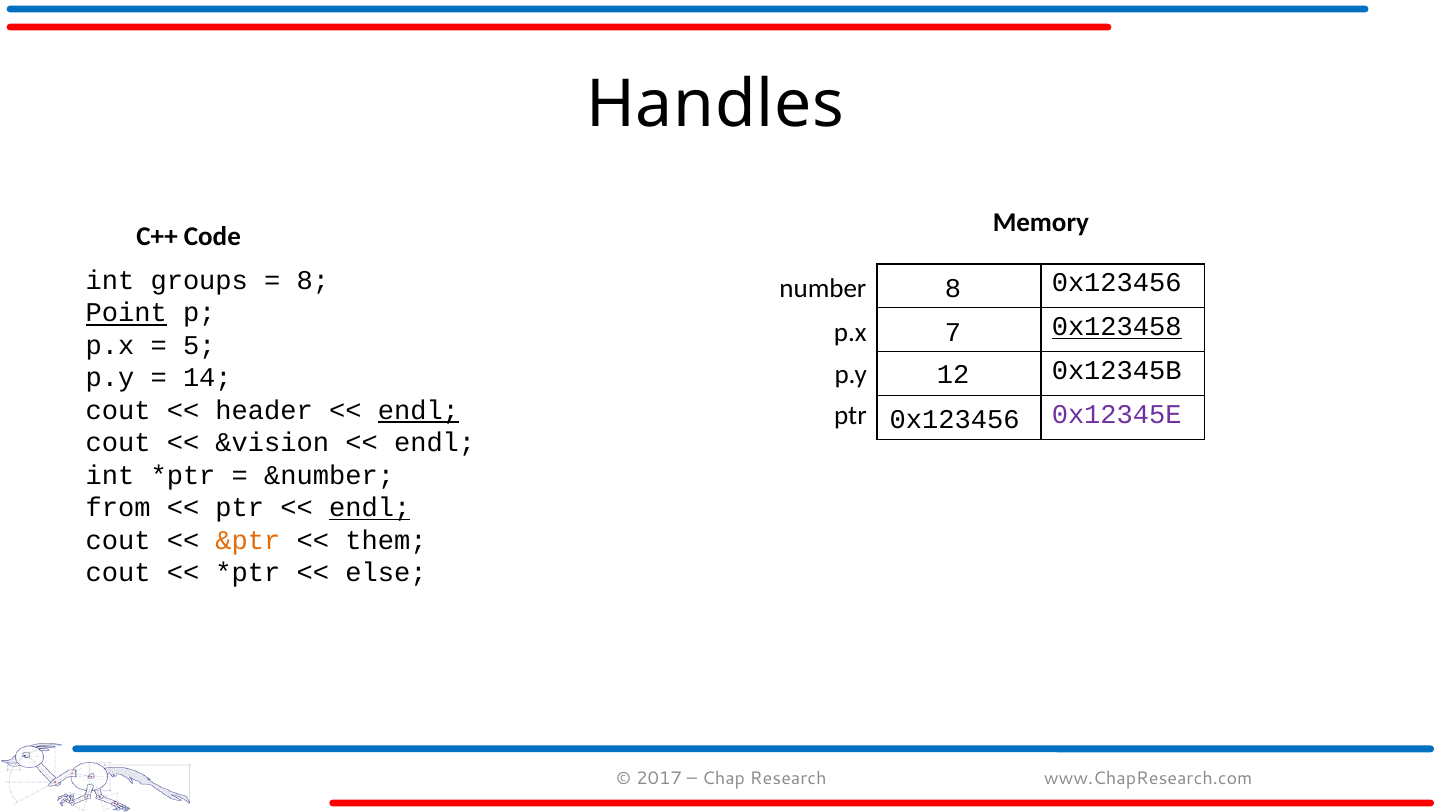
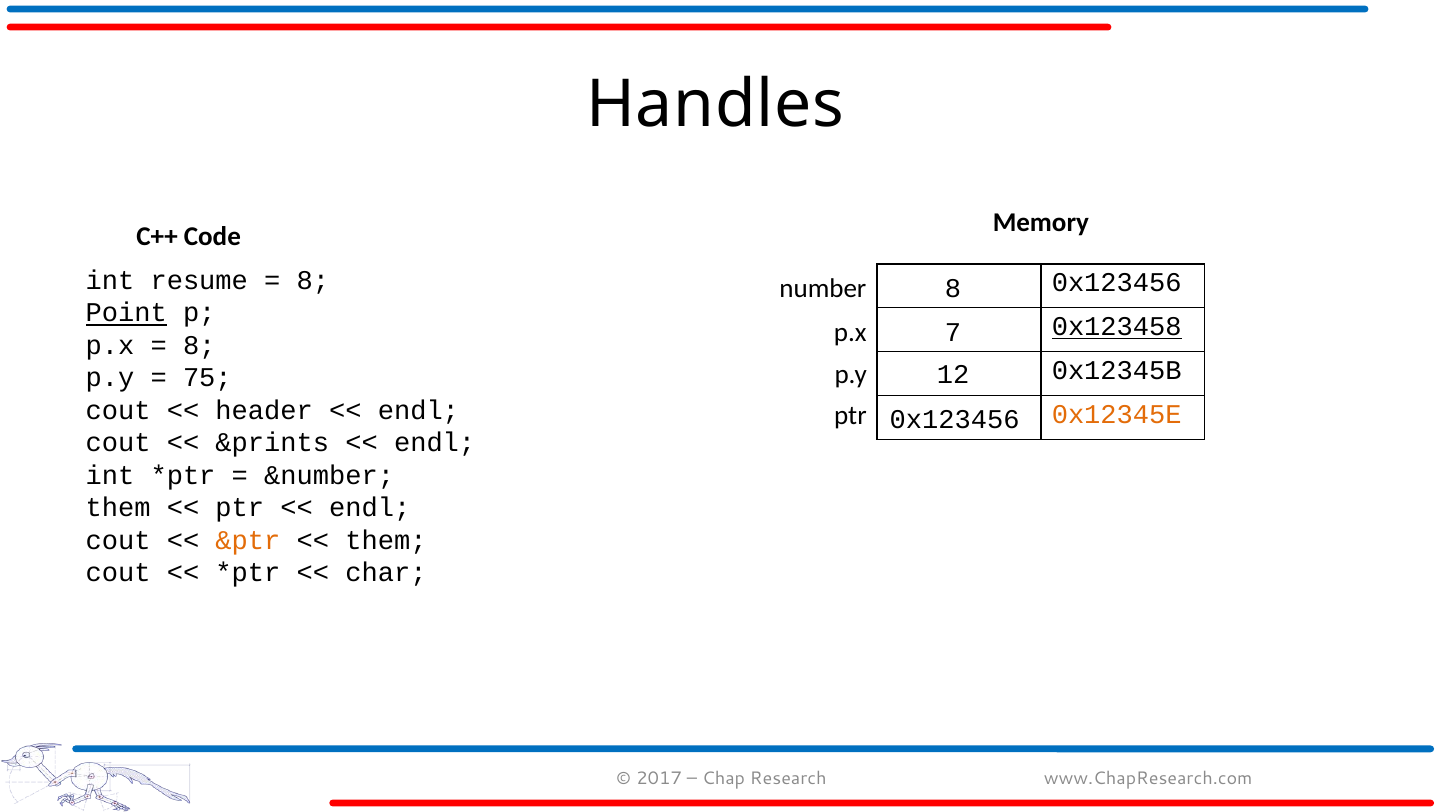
groups: groups -> resume
5 at (199, 345): 5 -> 8
14: 14 -> 75
endl at (418, 410) underline: present -> none
0x12345E colour: purple -> orange
&vision: &vision -> &prints
from at (118, 508): from -> them
endl at (370, 508) underline: present -> none
else: else -> char
